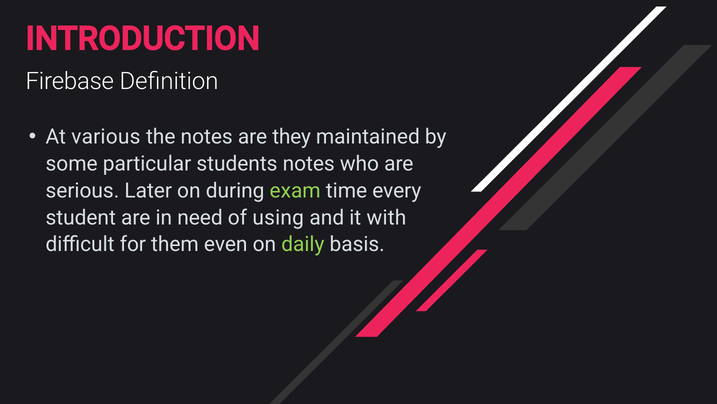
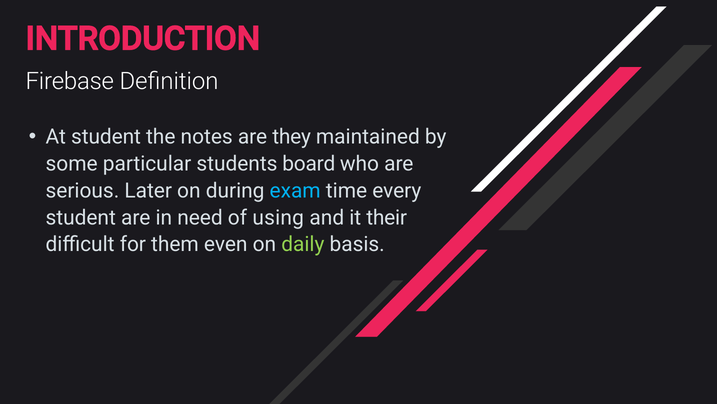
At various: various -> student
students notes: notes -> board
exam colour: light green -> light blue
with: with -> their
